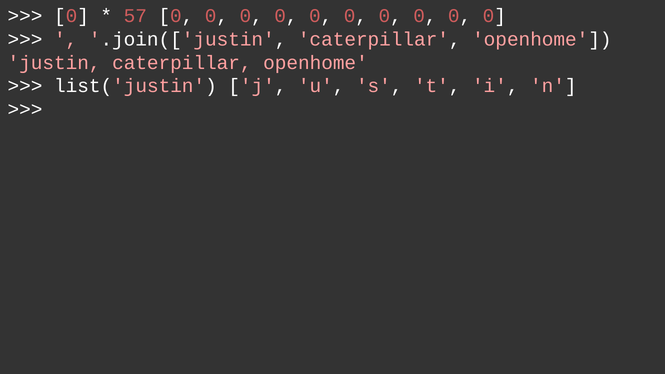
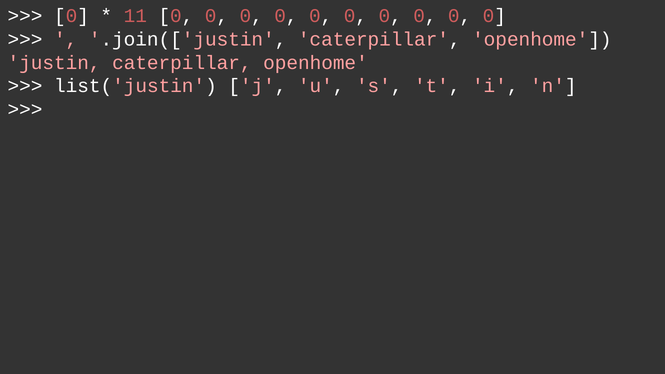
57: 57 -> 11
